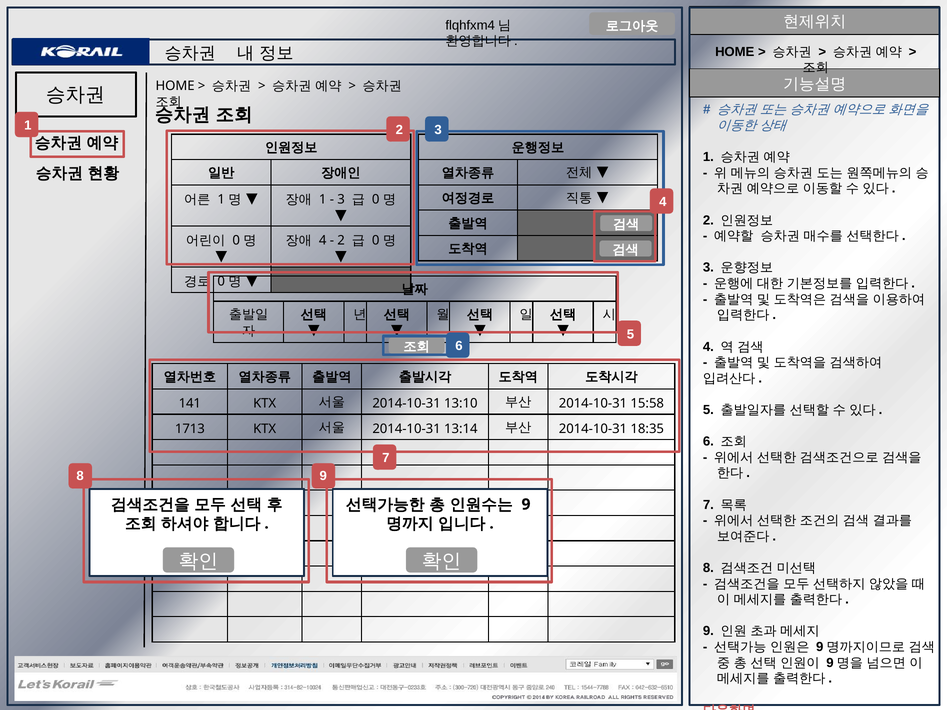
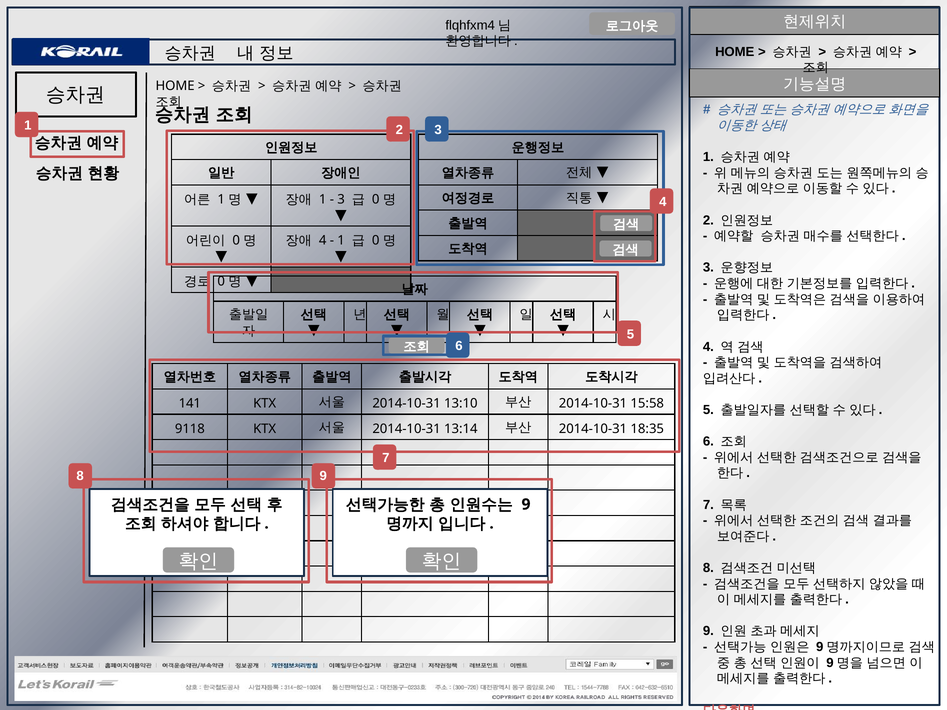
2 at (341, 240): 2 -> 1
1713: 1713 -> 9118
